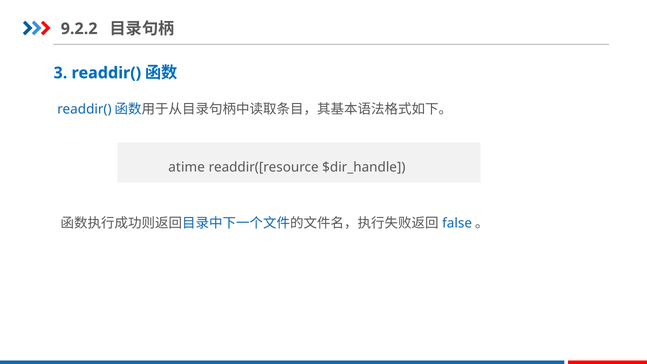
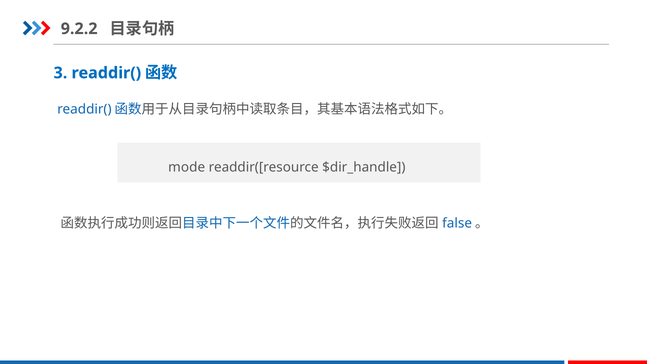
atime: atime -> mode
